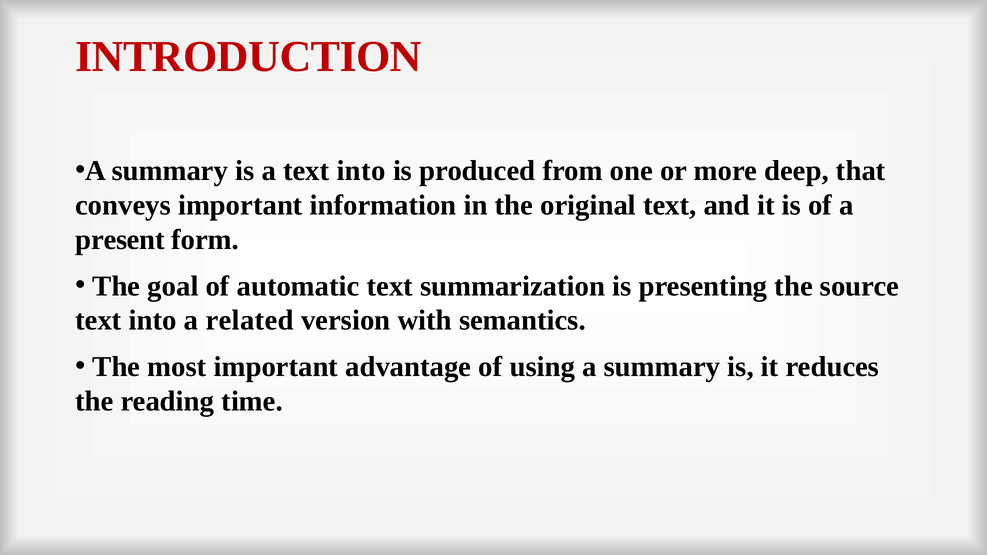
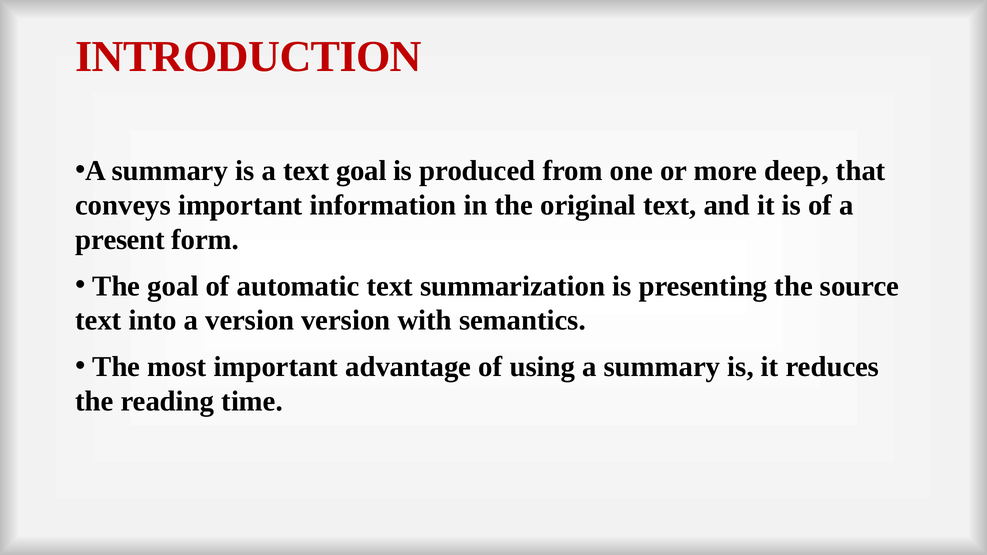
a text into: into -> goal
a related: related -> version
